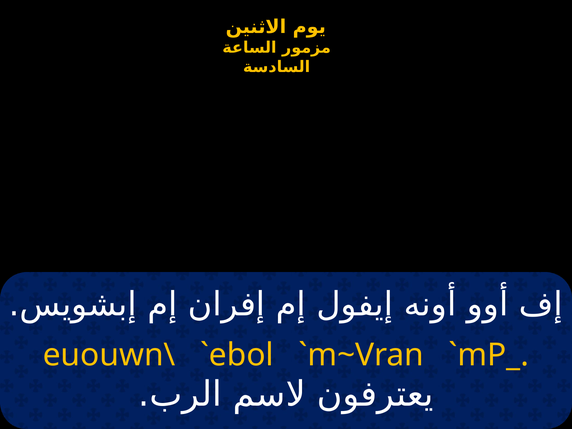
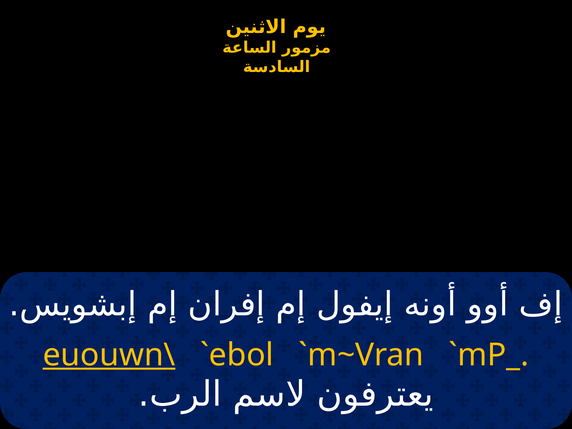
euouwn\ underline: none -> present
